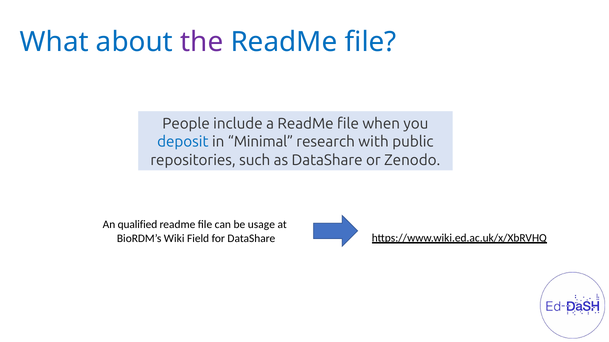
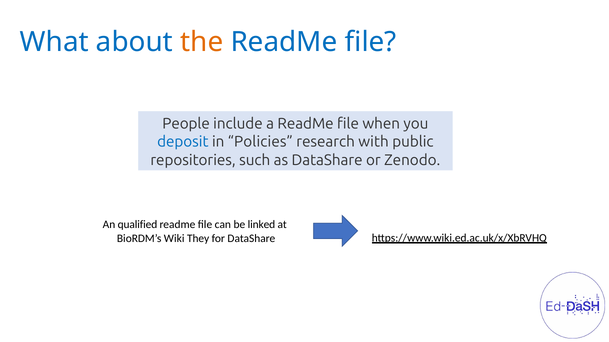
the colour: purple -> orange
Minimal: Minimal -> Policies
usage: usage -> linked
Field: Field -> They
